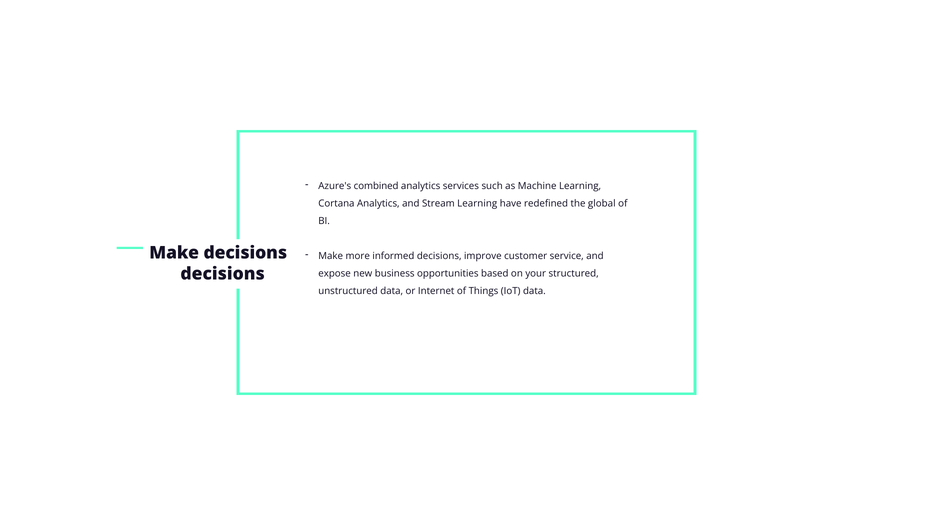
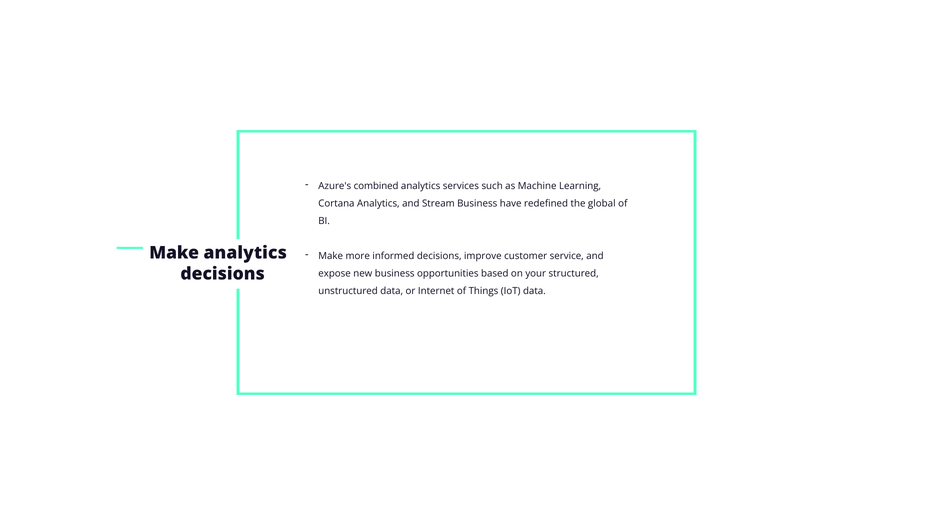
Stream Learning: Learning -> Business
Make decisions: decisions -> analytics
